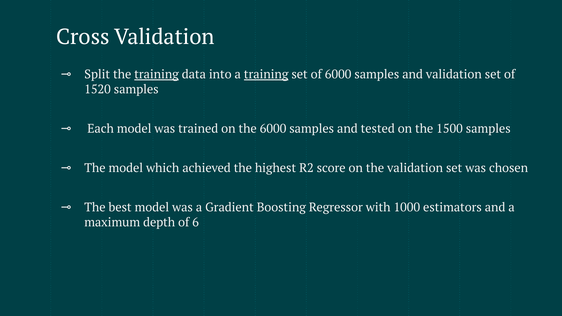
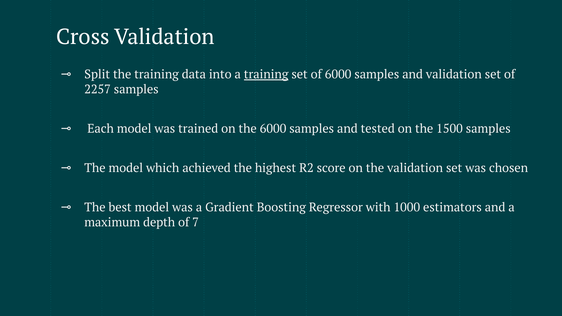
training at (157, 75) underline: present -> none
1520: 1520 -> 2257
6: 6 -> 7
